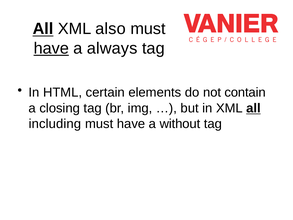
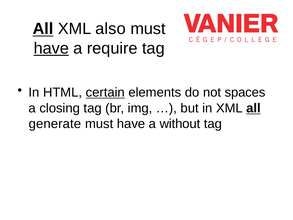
always: always -> require
certain underline: none -> present
contain: contain -> spaces
including: including -> generate
